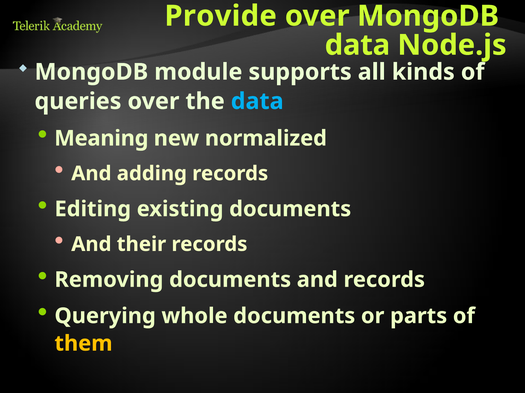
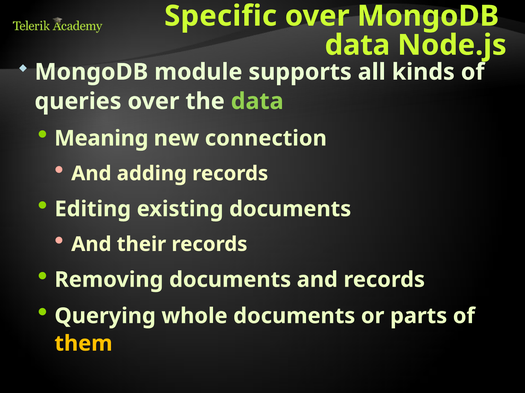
Provide: Provide -> Specific
data at (257, 101) colour: light blue -> light green
normalized: normalized -> connection
